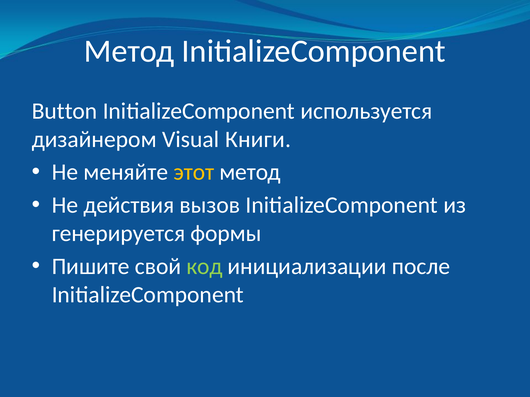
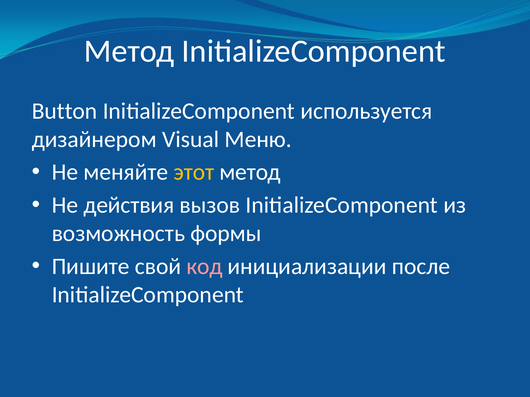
Книги: Книги -> Меню
генерируется: генерируется -> возможность
код colour: light green -> pink
